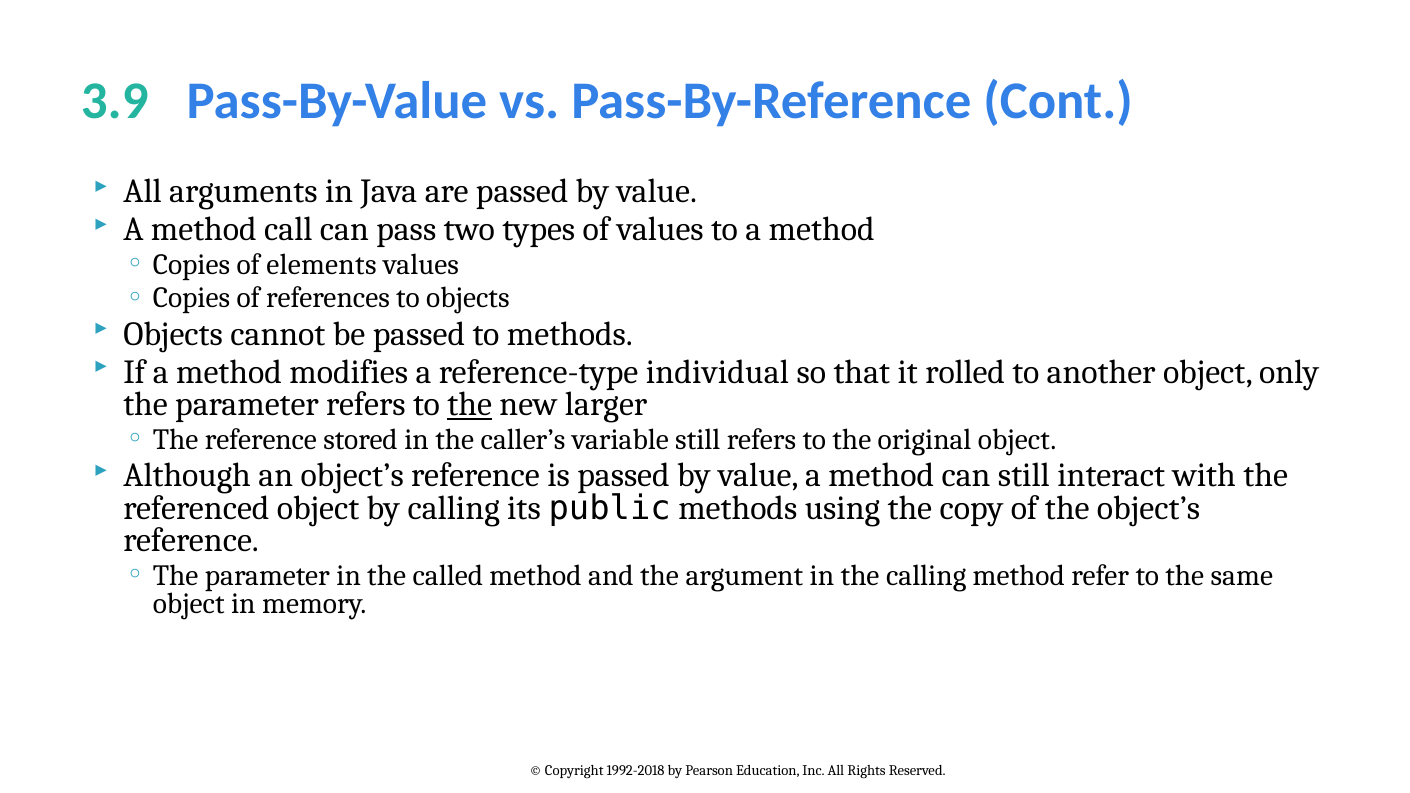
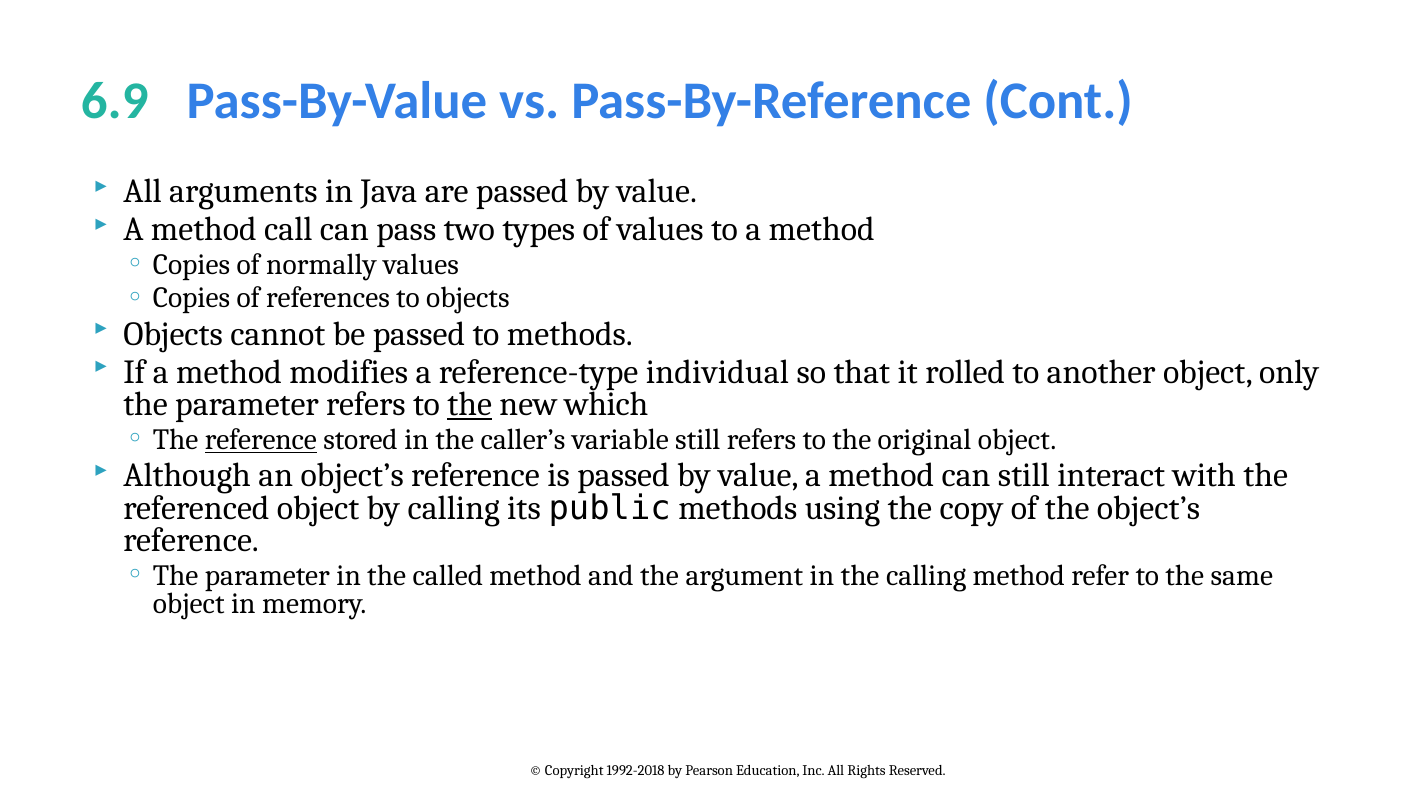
3.9: 3.9 -> 6.9
elements: elements -> normally
larger: larger -> which
reference at (261, 440) underline: none -> present
